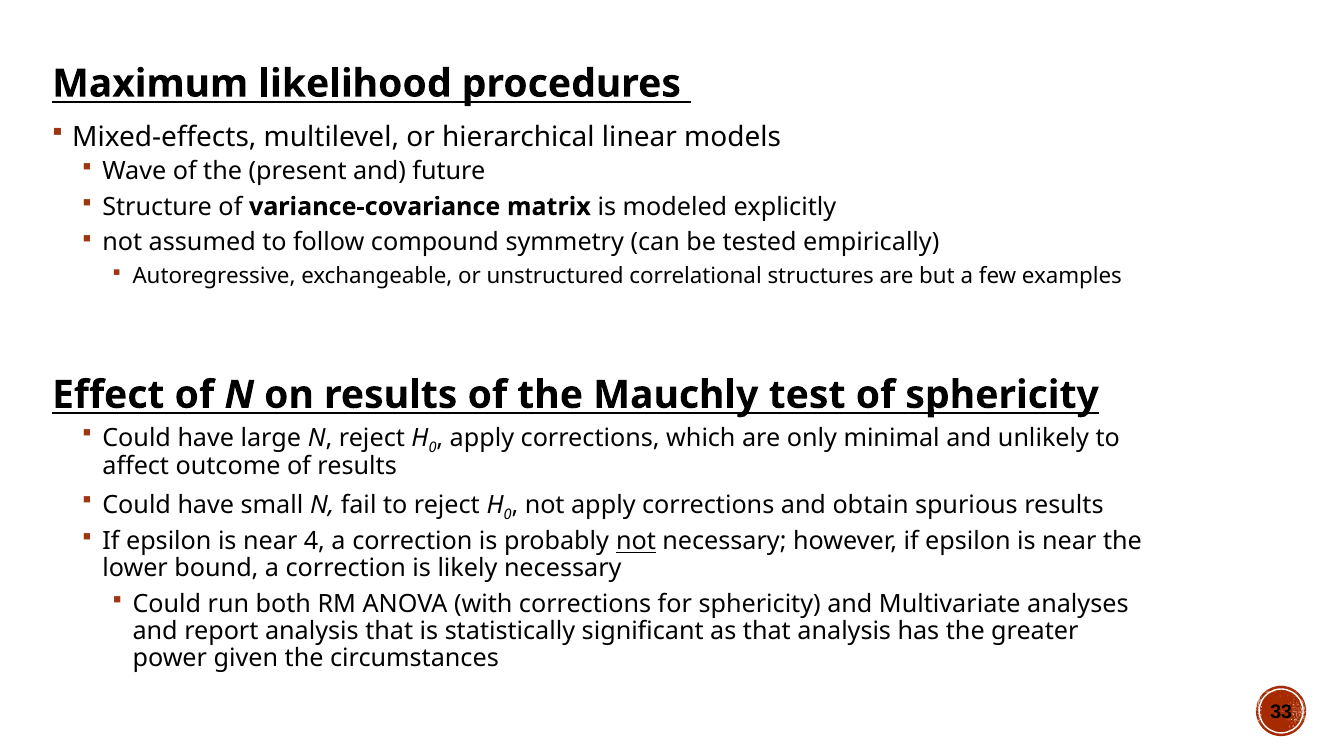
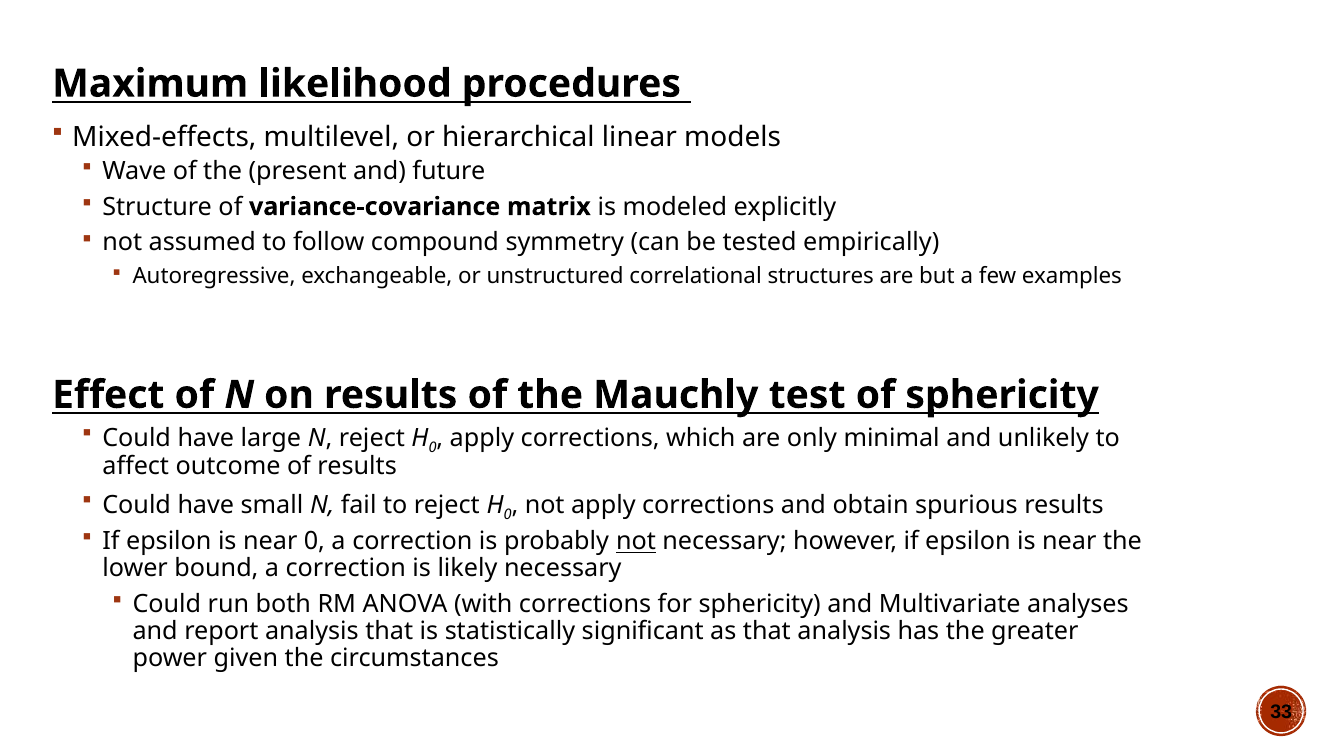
near 4: 4 -> 0
